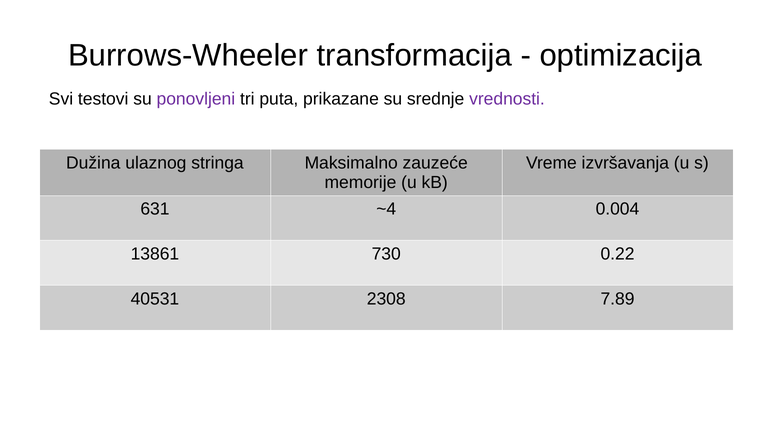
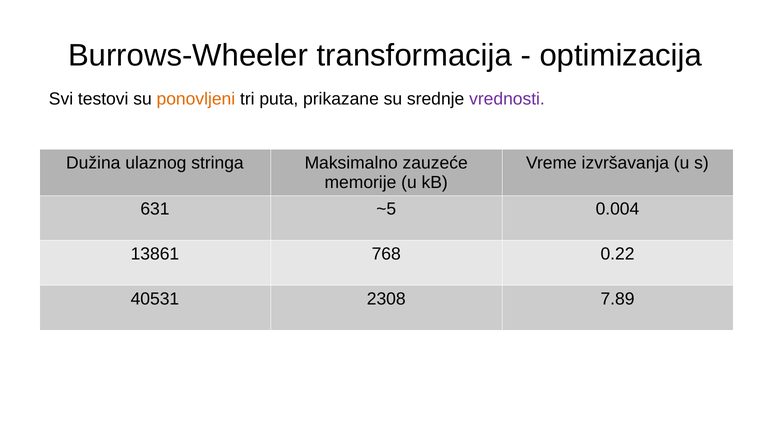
ponovljeni colour: purple -> orange
~4: ~4 -> ~5
730: 730 -> 768
